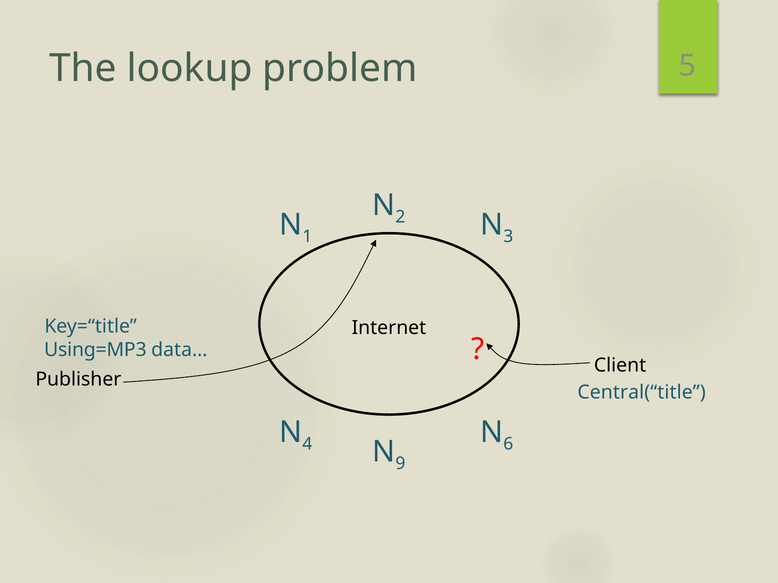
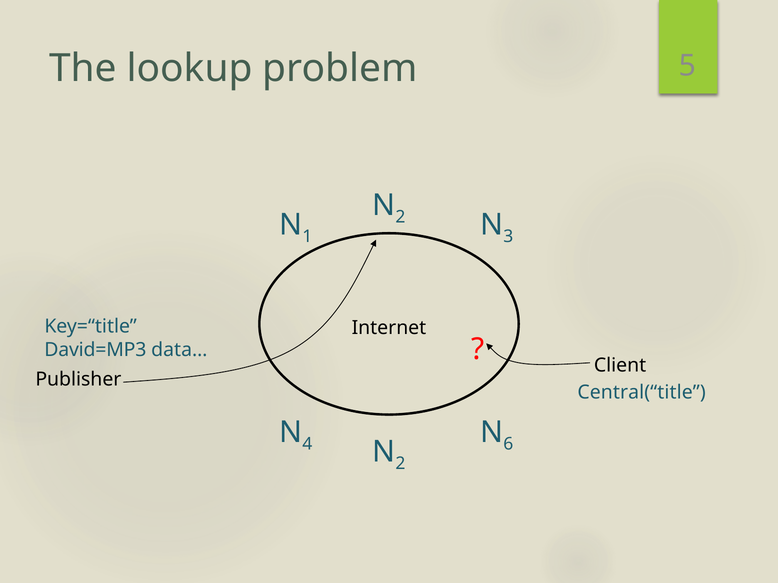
Using=MP3: Using=MP3 -> David=MP3
9 at (400, 464): 9 -> 2
